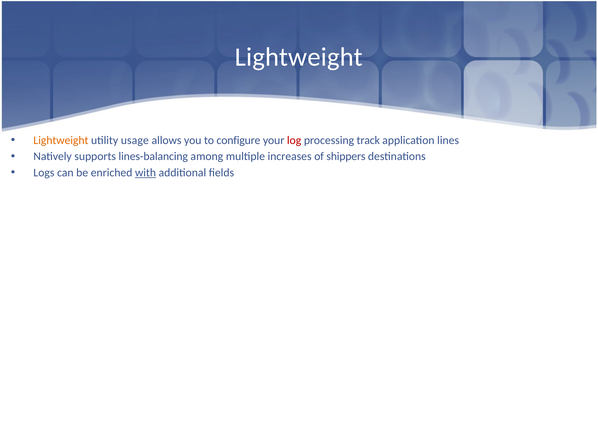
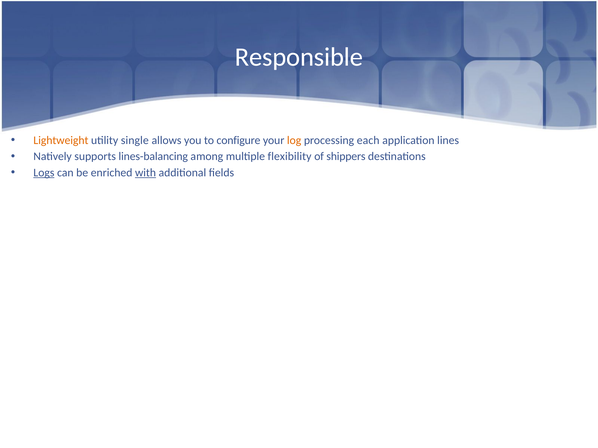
Lightweight at (299, 57): Lightweight -> Responsible
usage: usage -> single
log colour: red -> orange
track: track -> each
increases: increases -> flexibility
Logs underline: none -> present
